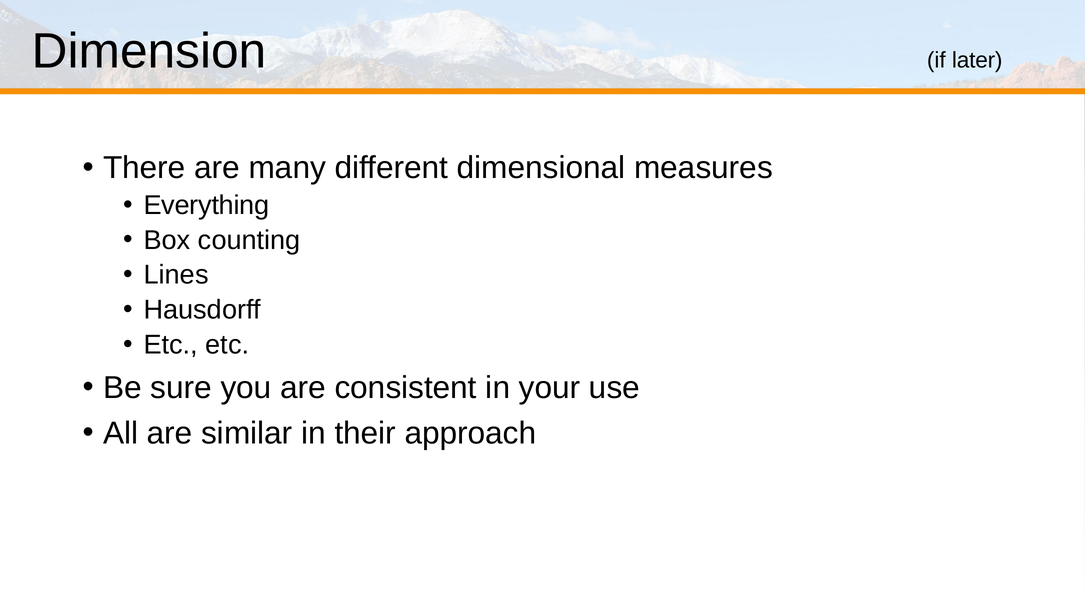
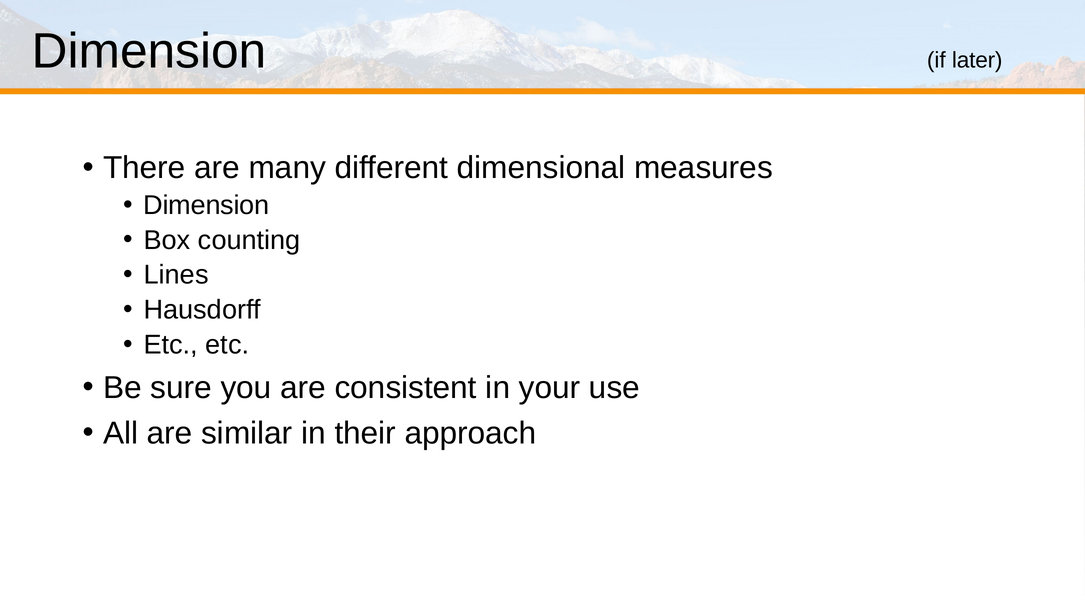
Everything at (206, 205): Everything -> Dimension
